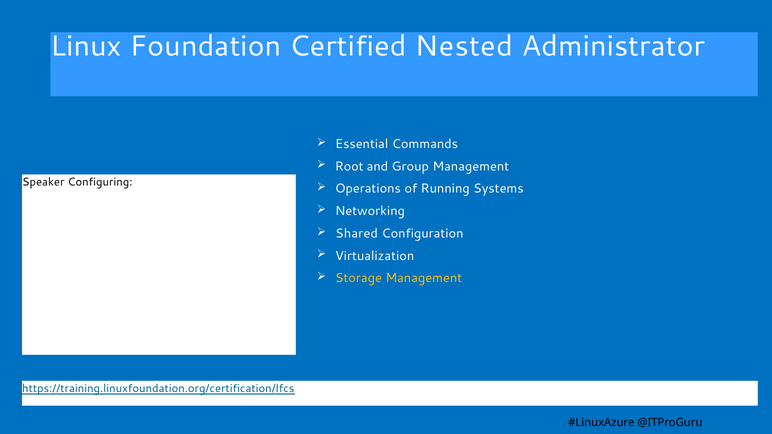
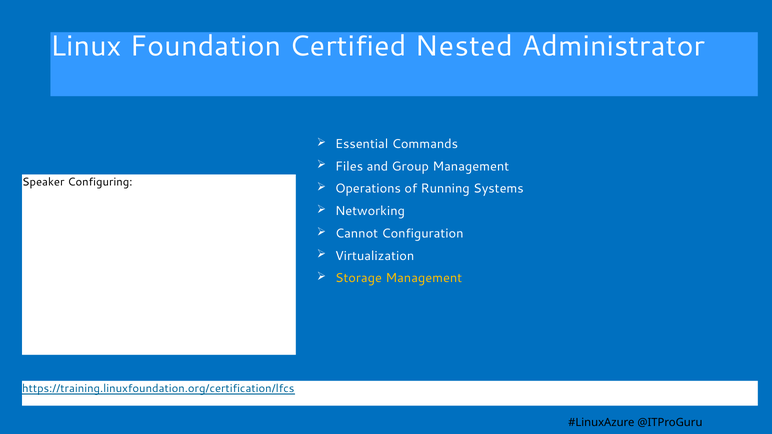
Root: Root -> Files
Shared: Shared -> Cannot
